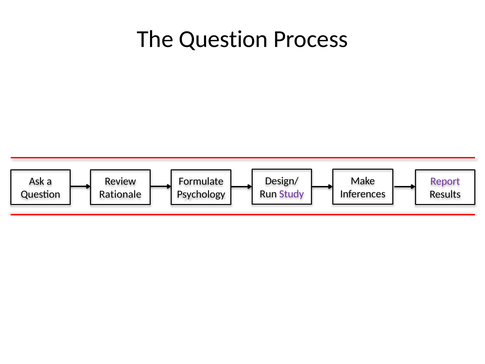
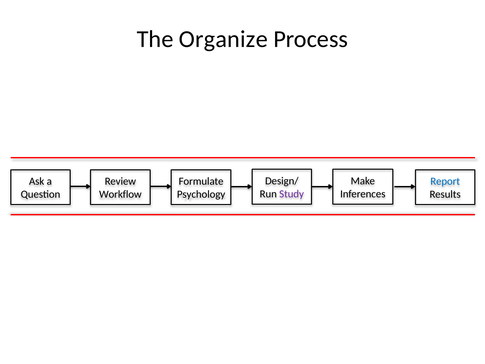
The Question: Question -> Organize
Report colour: purple -> blue
Rationale: Rationale -> Workflow
